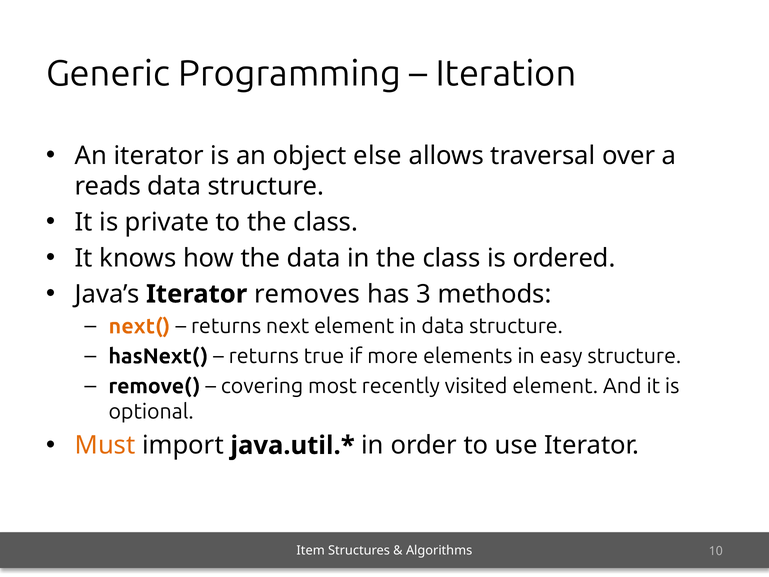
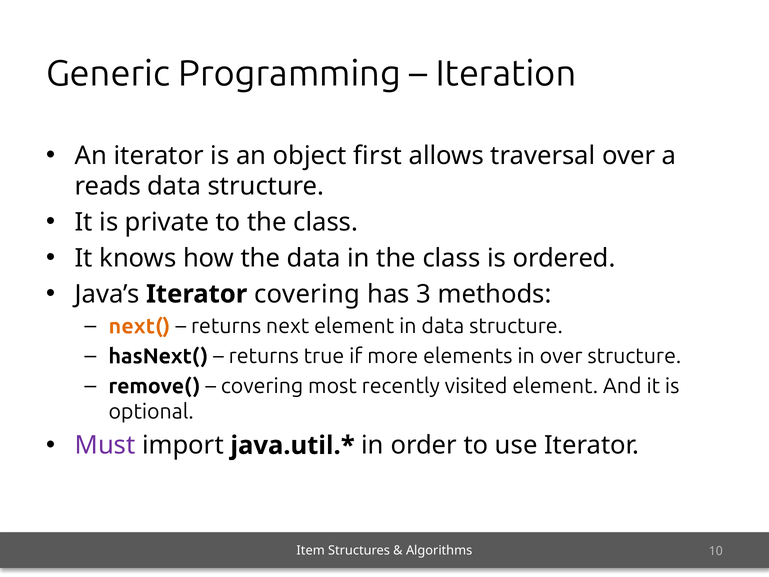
else: else -> first
Iterator removes: removes -> covering
in easy: easy -> over
Must colour: orange -> purple
